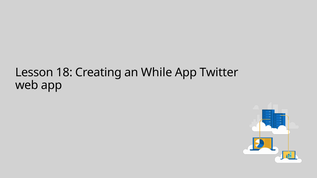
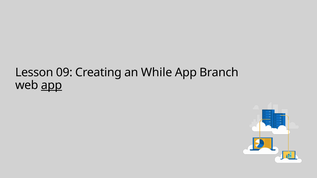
18: 18 -> 09
Twitter: Twitter -> Branch
app at (52, 85) underline: none -> present
